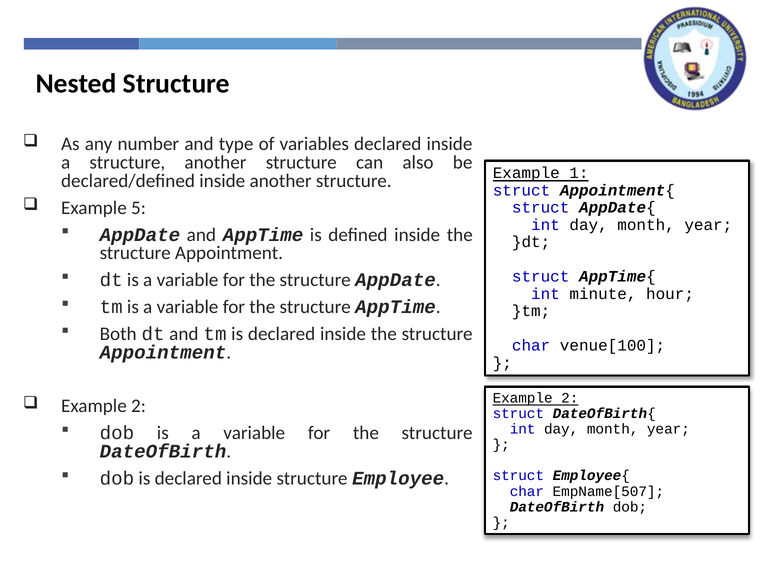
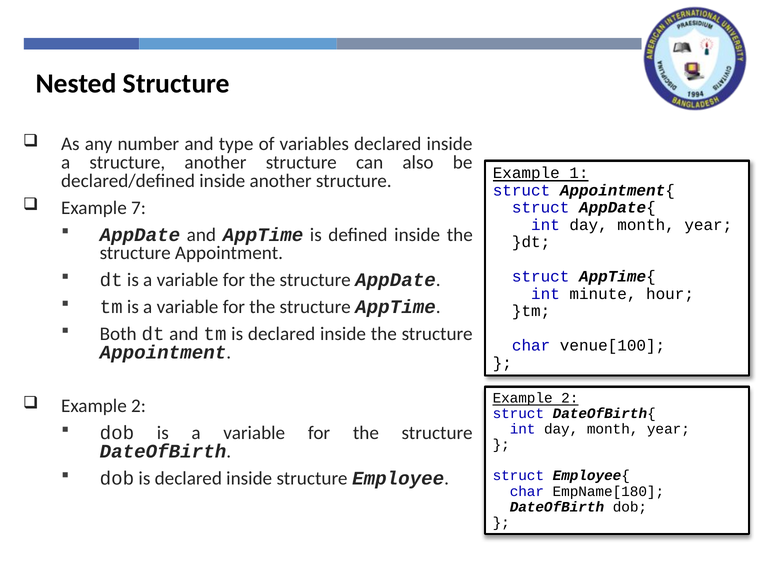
5: 5 -> 7
EmpName[507: EmpName[507 -> EmpName[180
